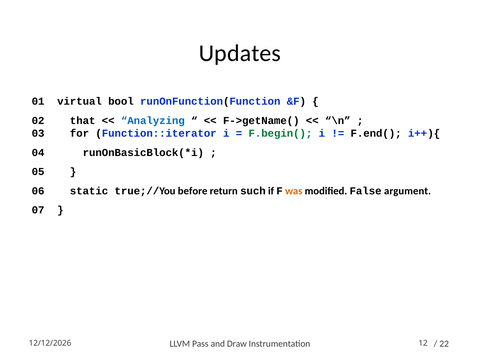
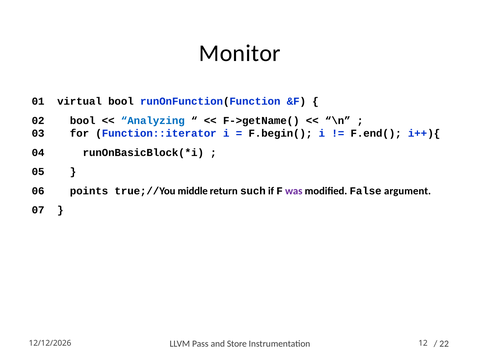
Updates: Updates -> Monitor
02 that: that -> bool
F.begin( colour: green -> black
static: static -> points
before: before -> middle
was colour: orange -> purple
Draw: Draw -> Store
